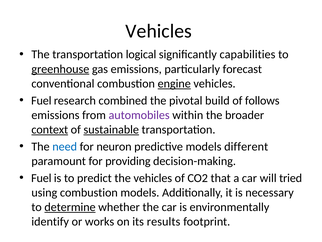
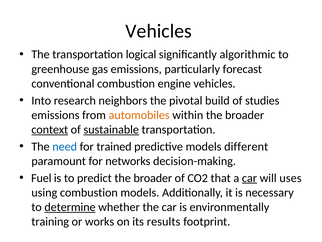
capabilities: capabilities -> algorithmic
greenhouse underline: present -> none
engine underline: present -> none
Fuel at (41, 100): Fuel -> Into
combined: combined -> neighbors
follows: follows -> studies
automobiles colour: purple -> orange
neuron: neuron -> trained
providing: providing -> networks
predict the vehicles: vehicles -> broader
car at (249, 178) underline: none -> present
tried: tried -> uses
identify: identify -> training
